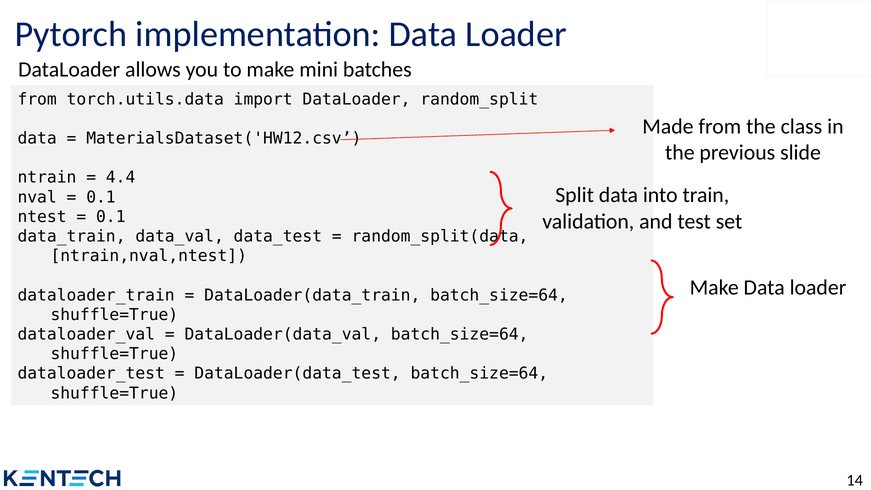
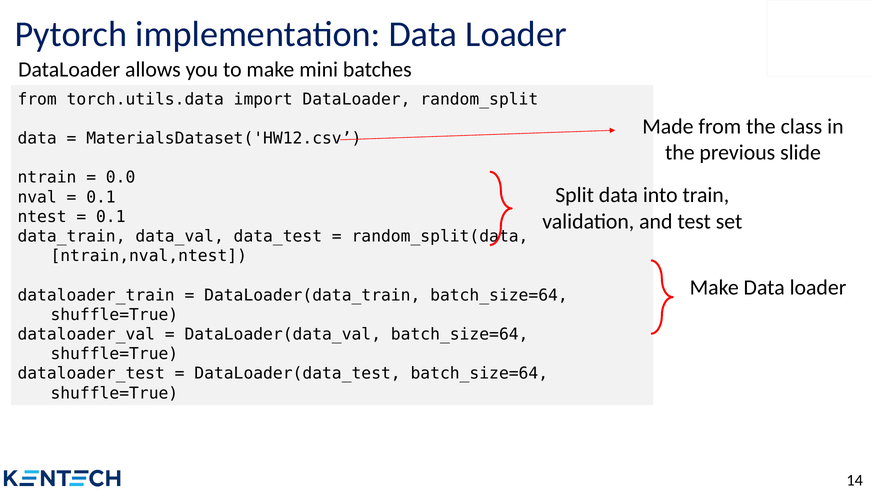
4.4: 4.4 -> 0.0
